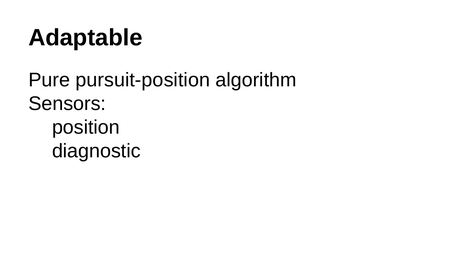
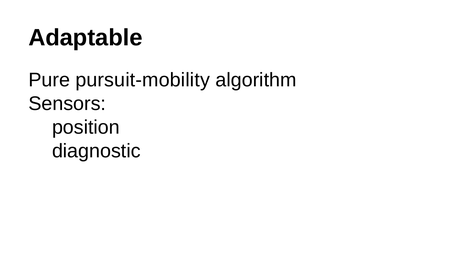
pursuit-position: pursuit-position -> pursuit-mobility
